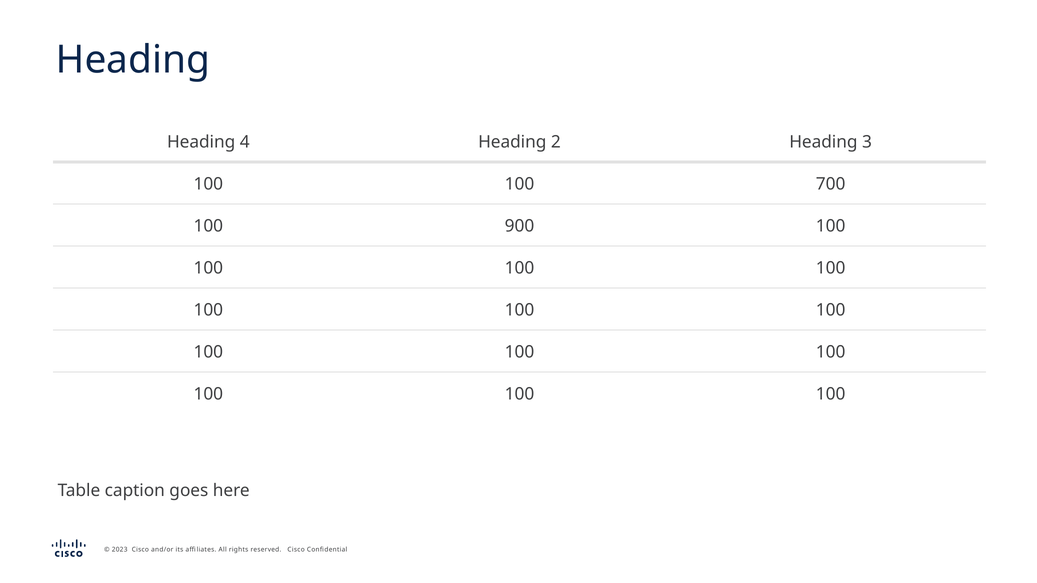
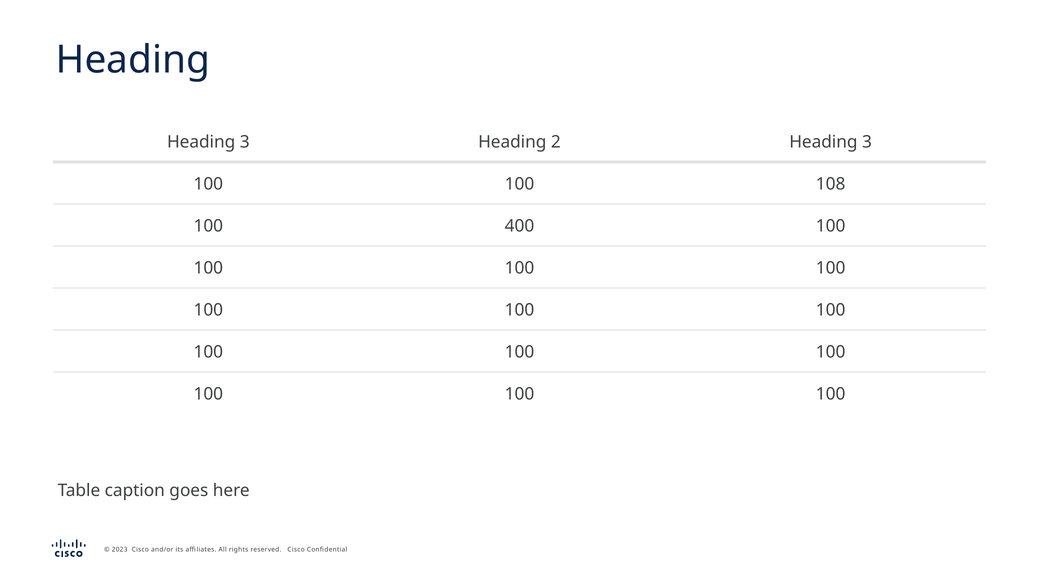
4 at (245, 142): 4 -> 3
700: 700 -> 108
900: 900 -> 400
